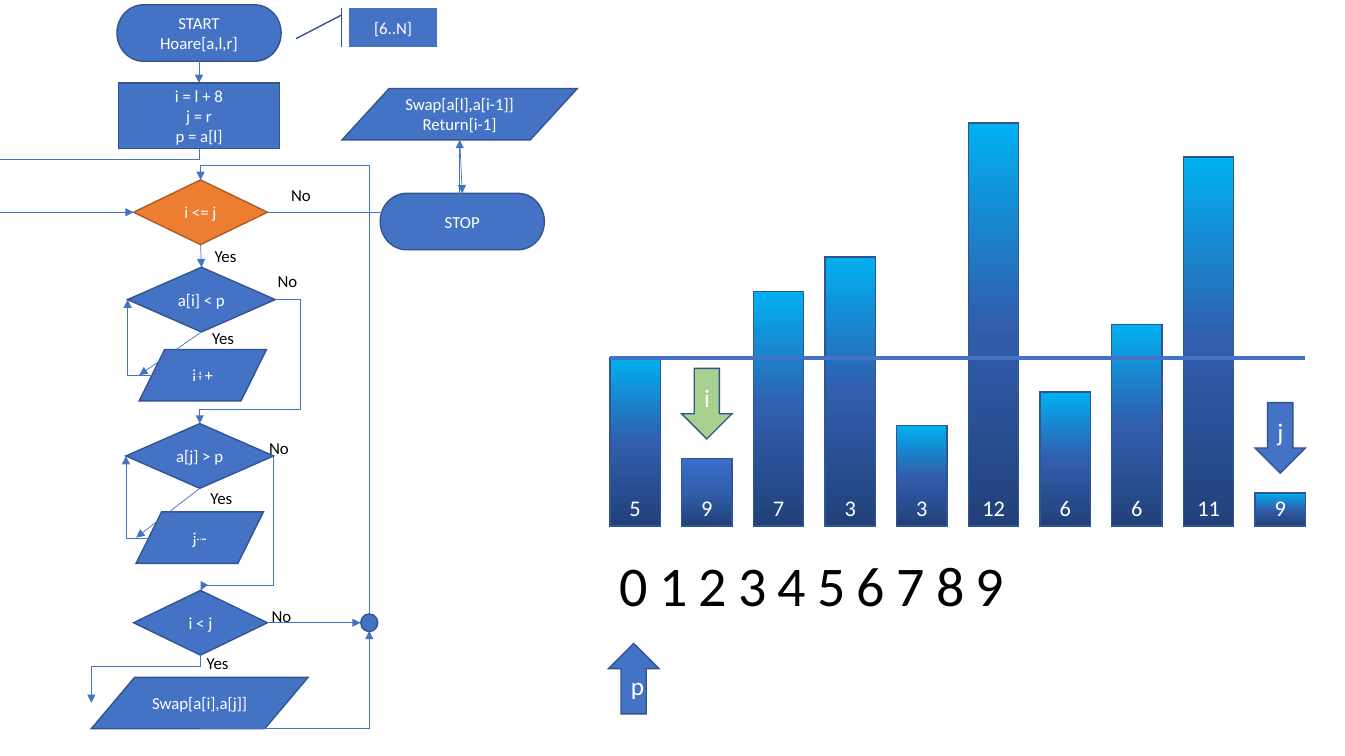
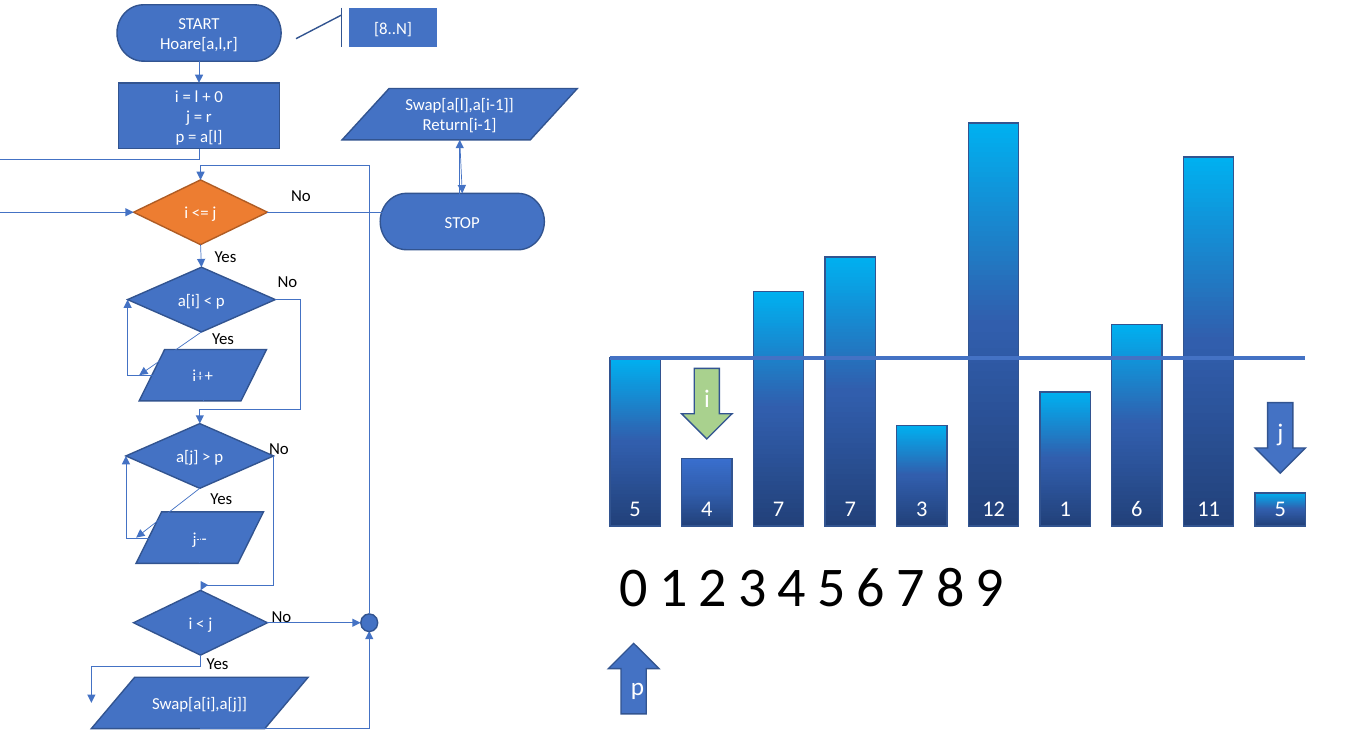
6..N: 6..N -> 8..N
8: 8 -> 0
5 9: 9 -> 4
7 3: 3 -> 7
12 6: 6 -> 1
11 9: 9 -> 5
